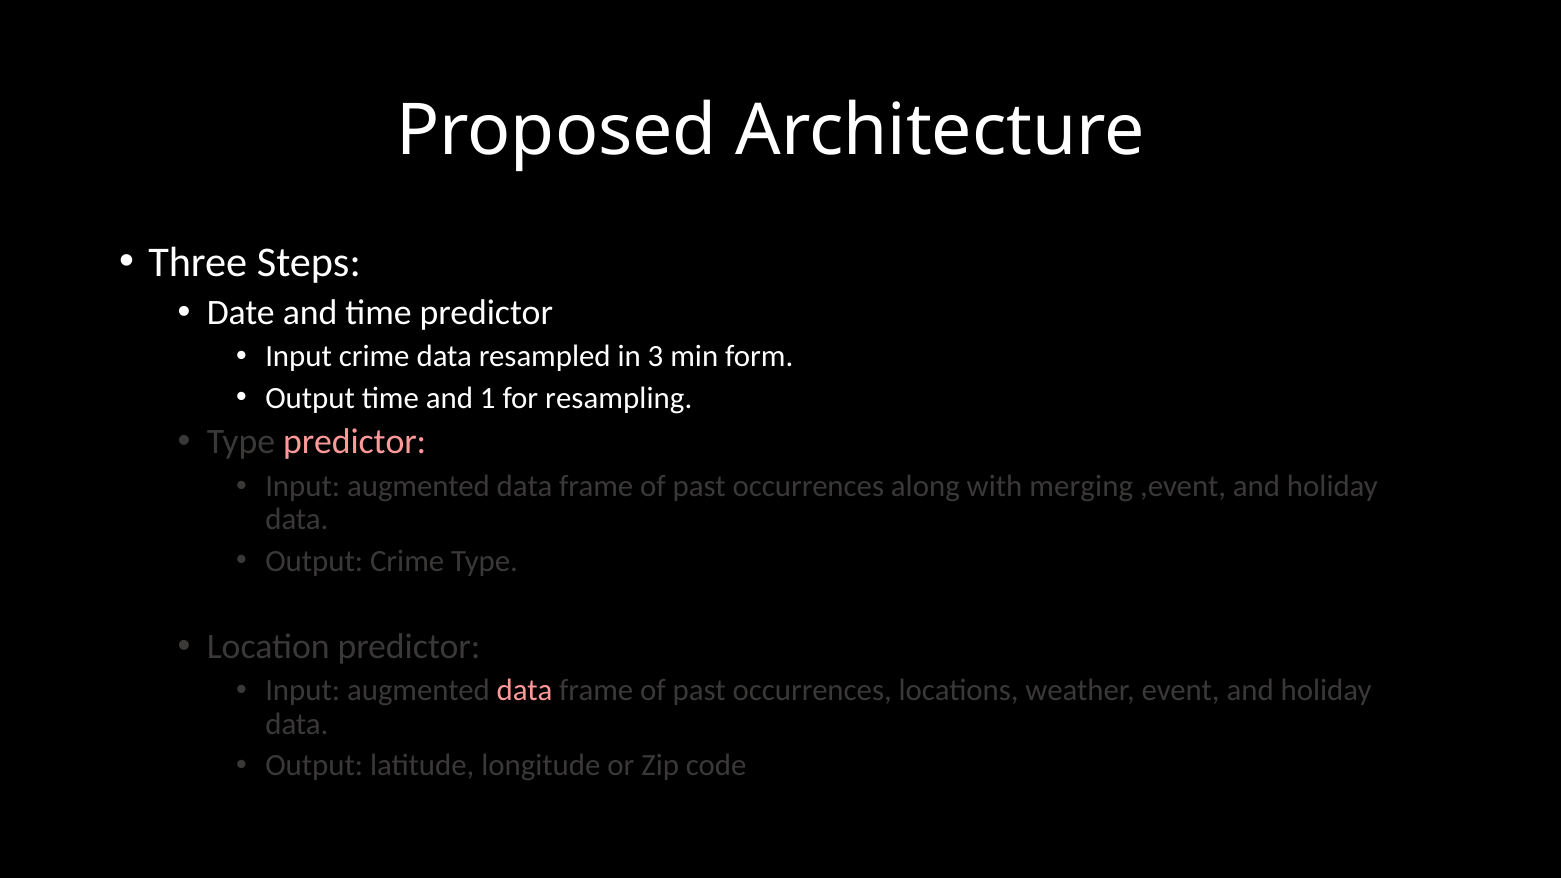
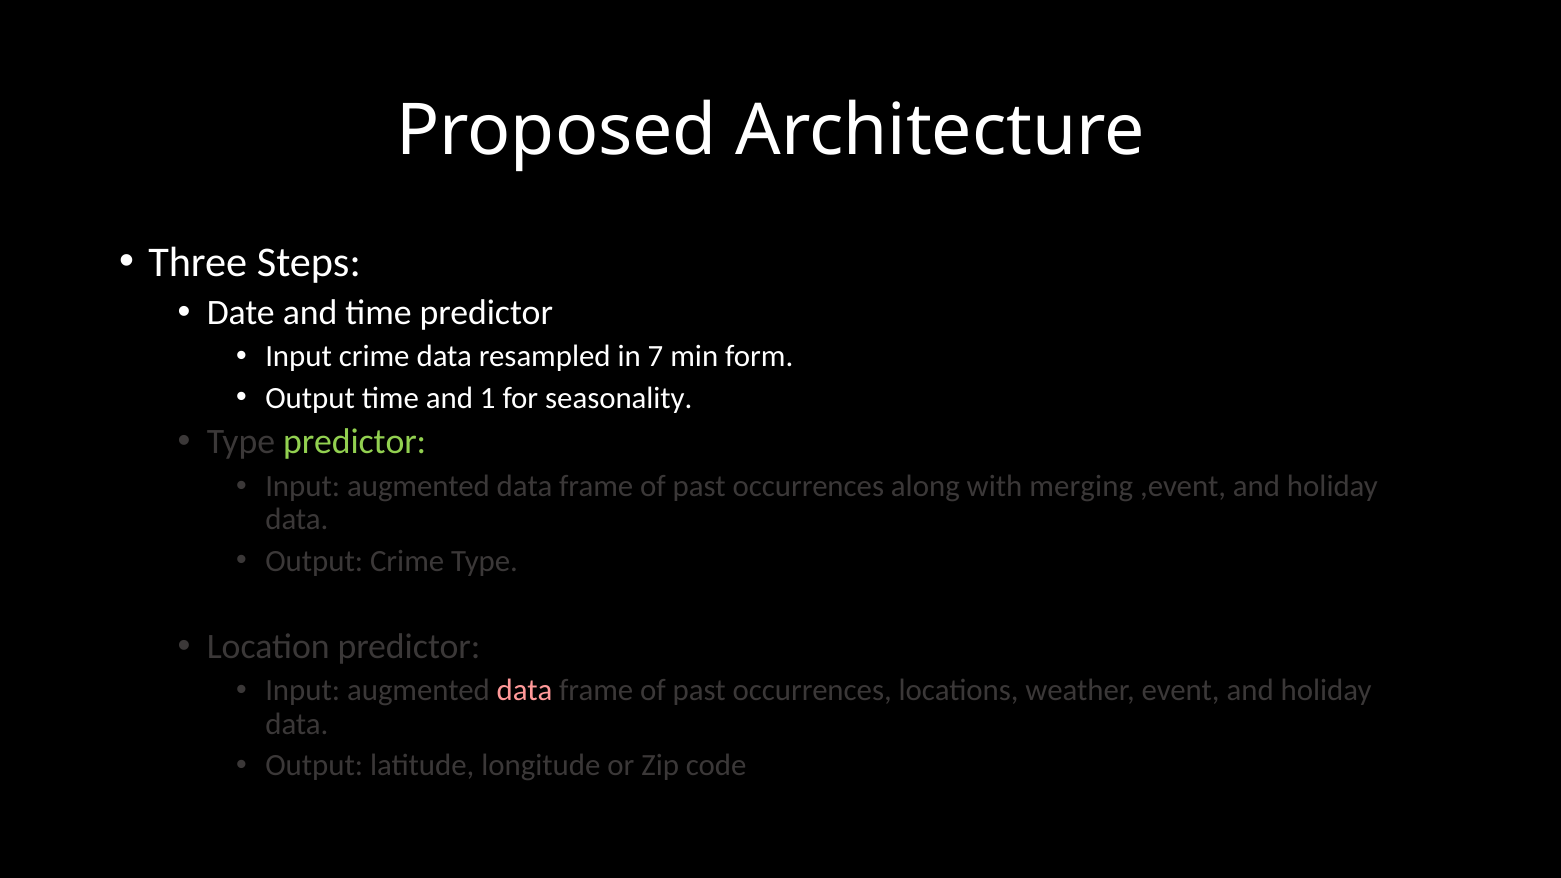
3: 3 -> 7
resampling: resampling -> seasonality
predictor at (355, 442) colour: pink -> light green
